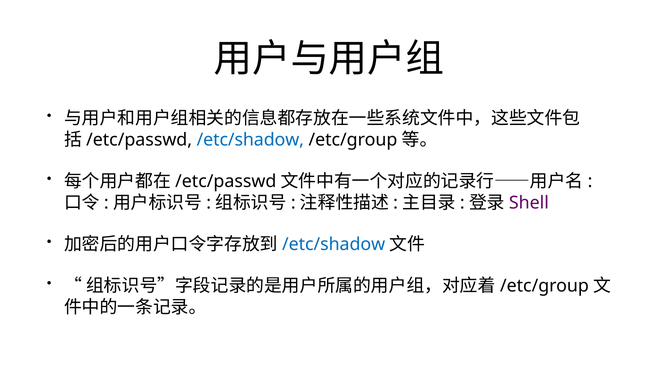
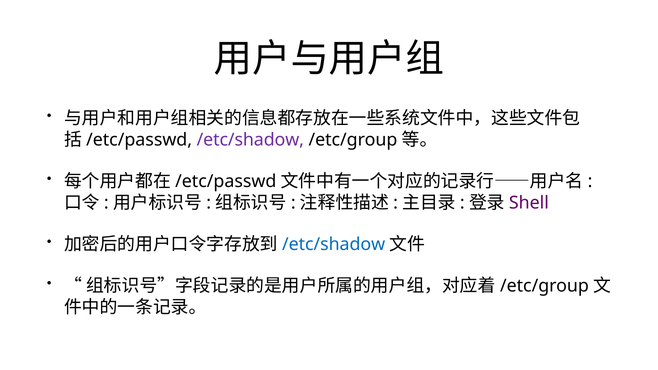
/etc/shadow at (250, 140) colour: blue -> purple
